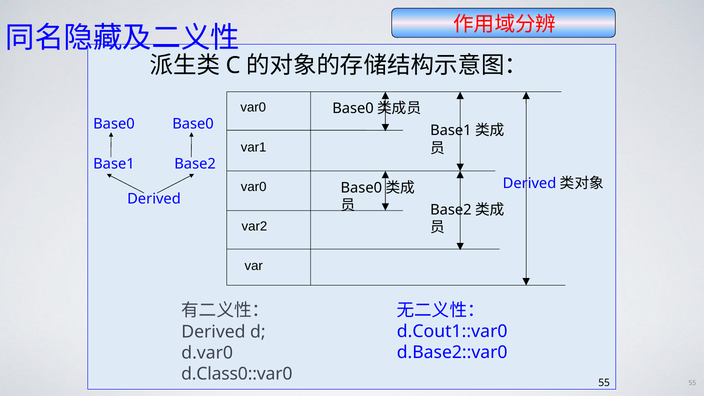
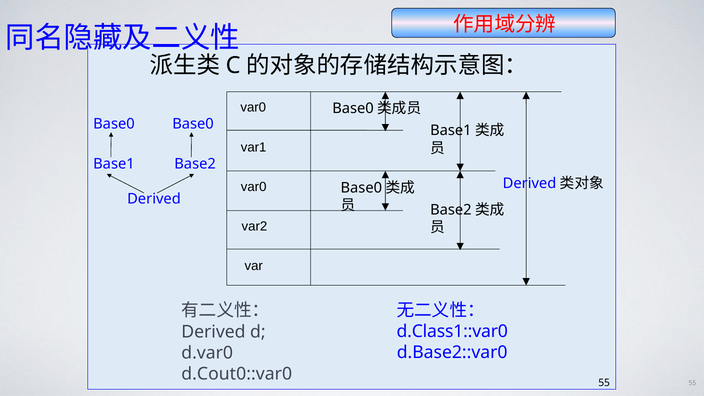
d.Cout1::var0: d.Cout1::var0 -> d.Class1::var0
d.Class0::var0: d.Class0::var0 -> d.Cout0::var0
